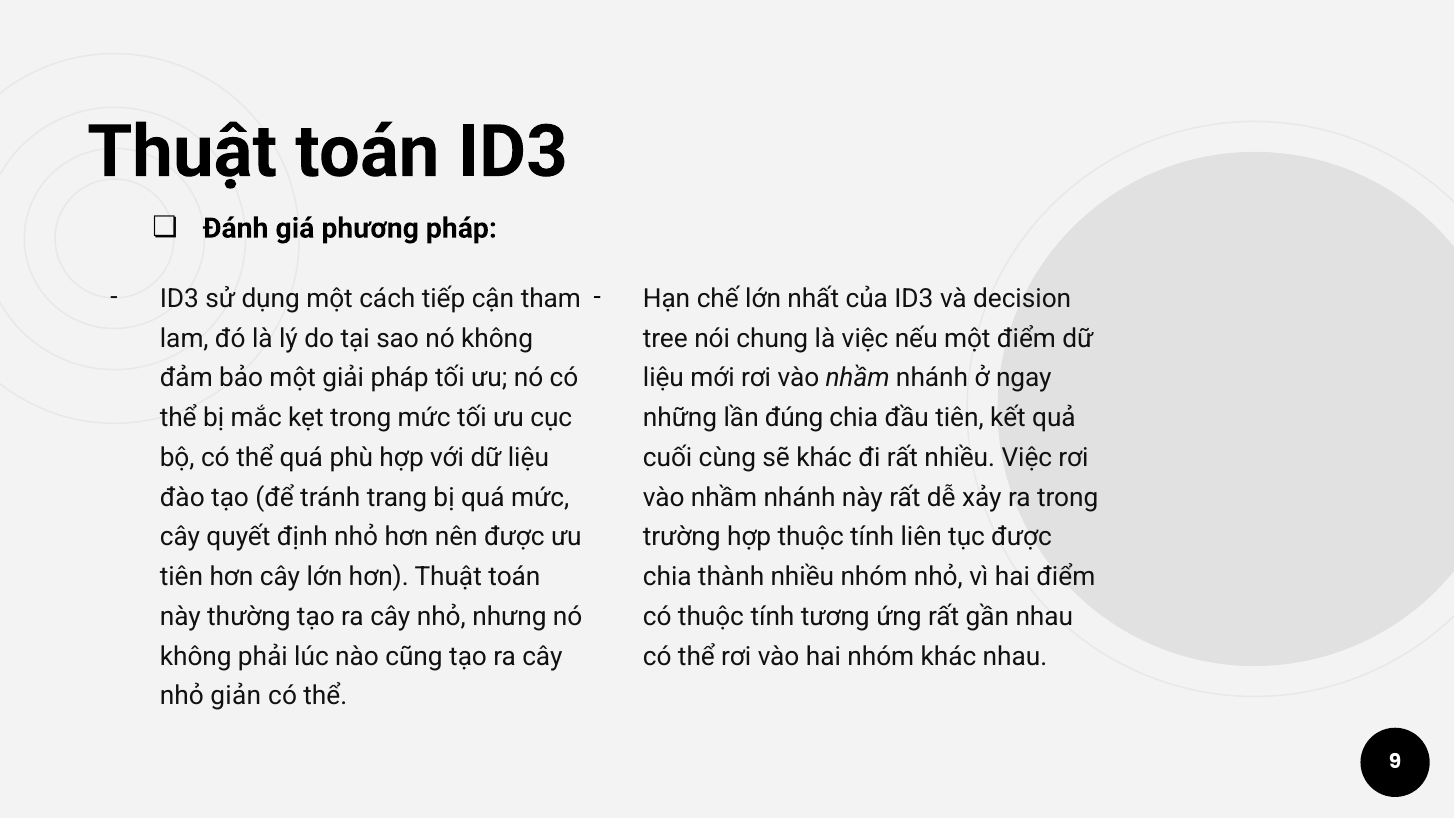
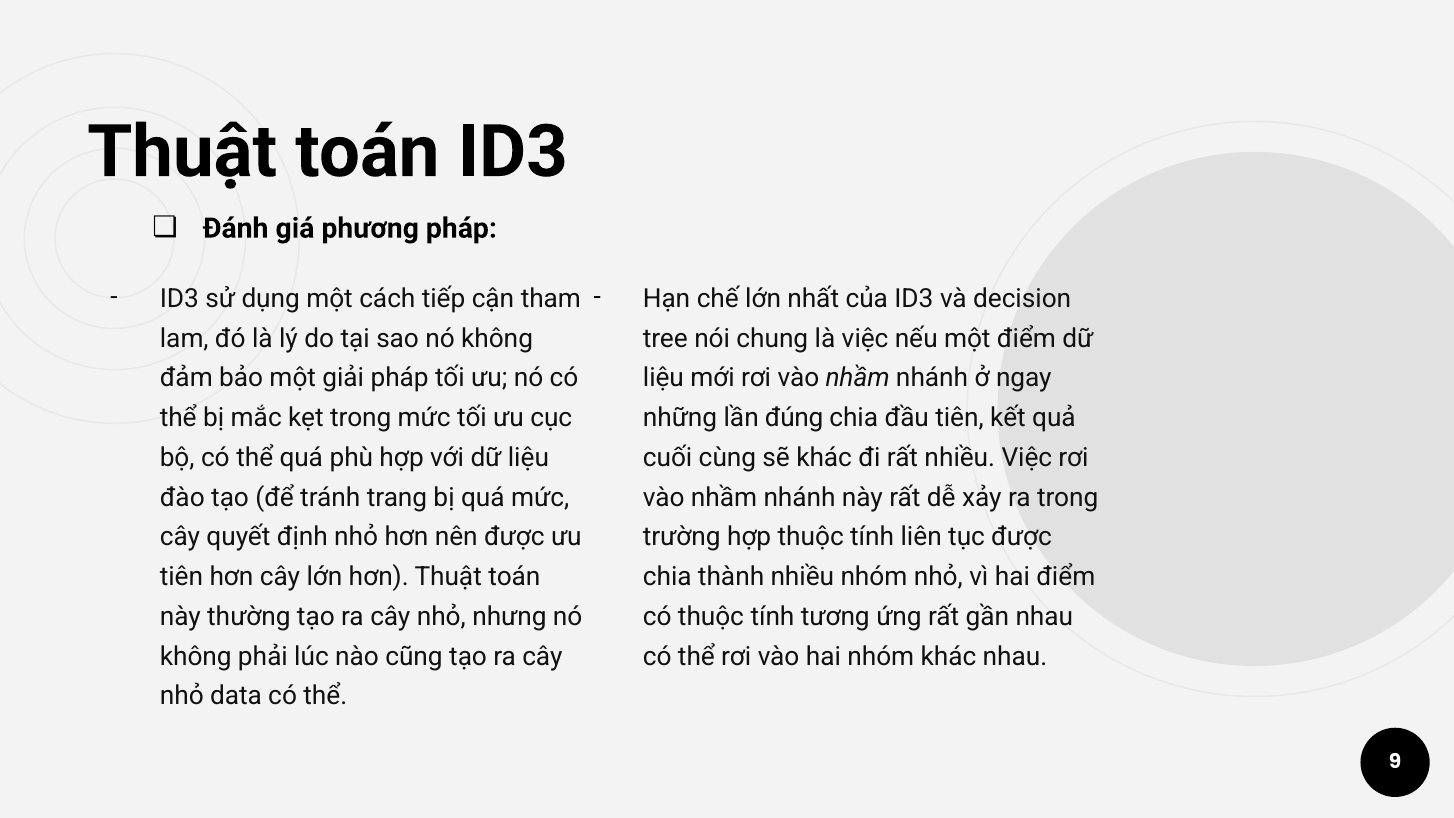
giản: giản -> data
